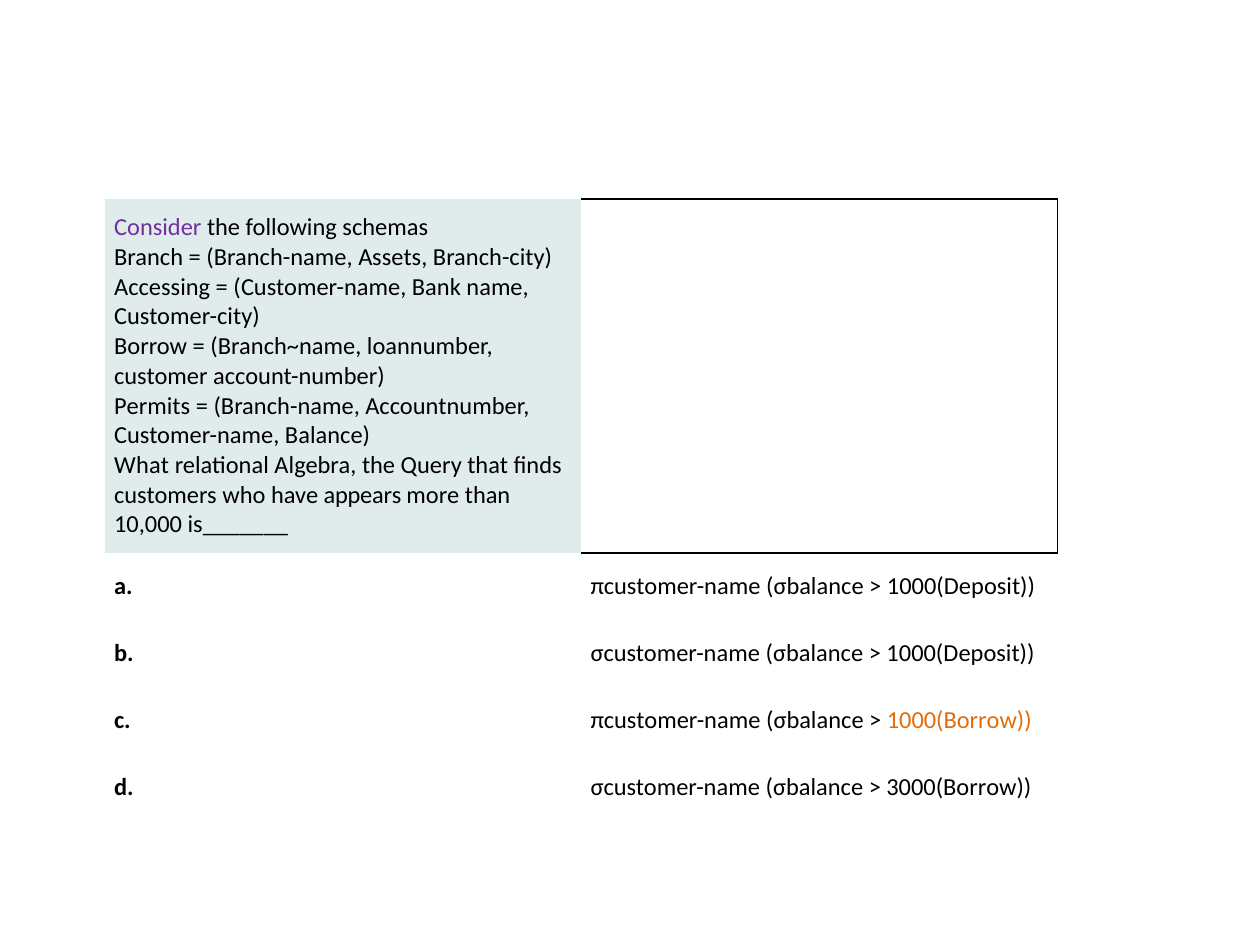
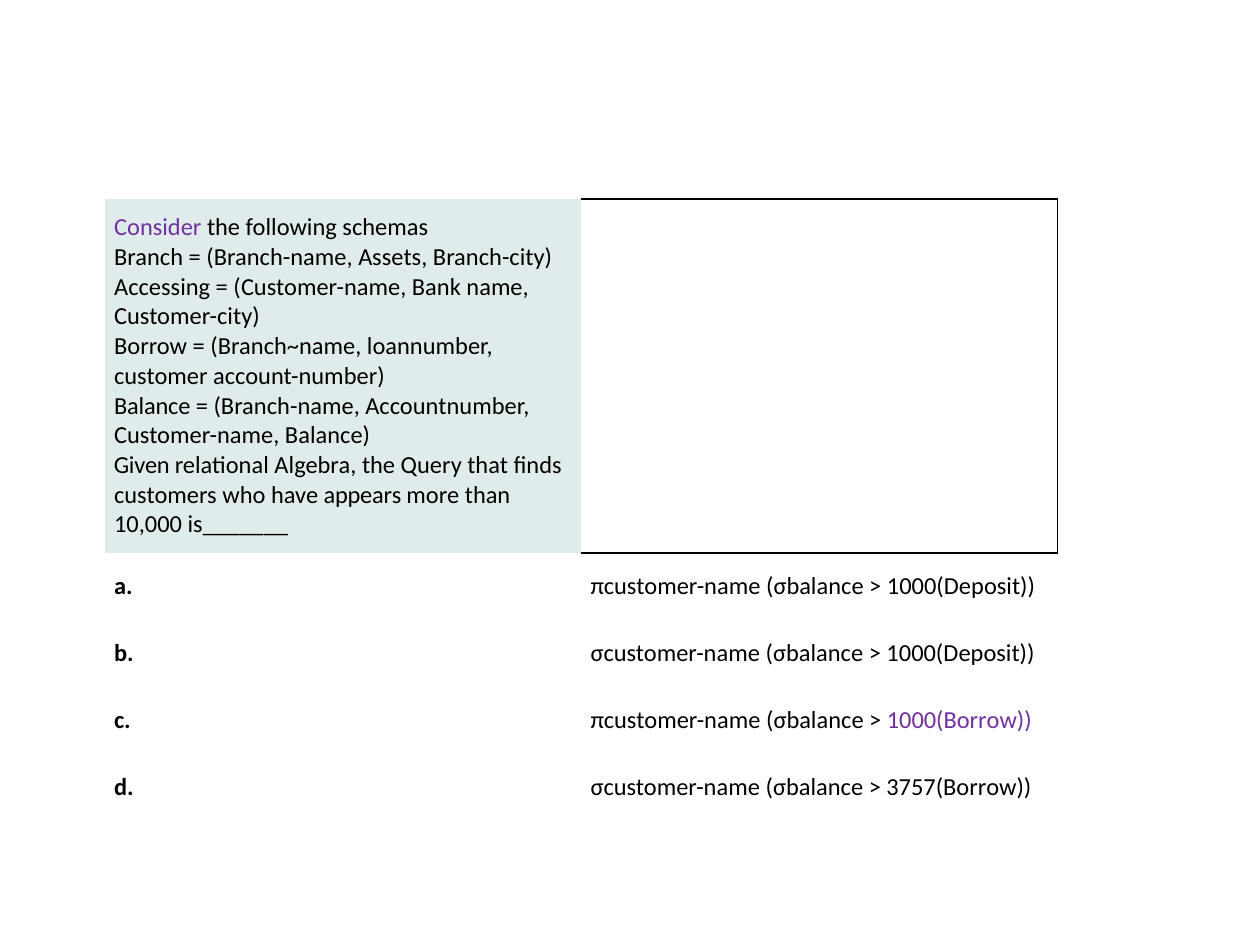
Permits at (152, 406): Permits -> Balance
What: What -> Given
1000(Borrow colour: orange -> purple
3000(Borrow: 3000(Borrow -> 3757(Borrow
